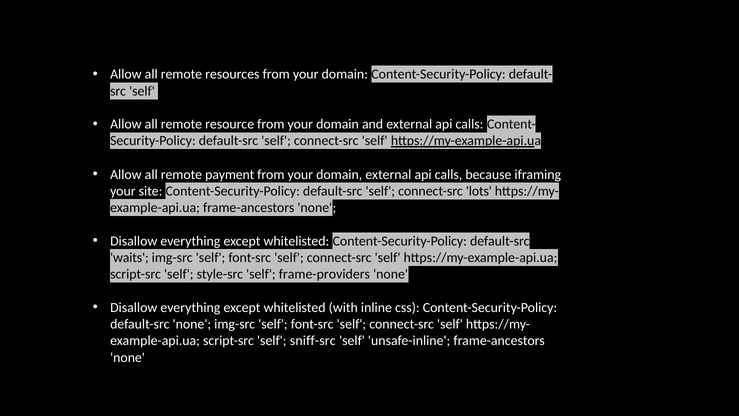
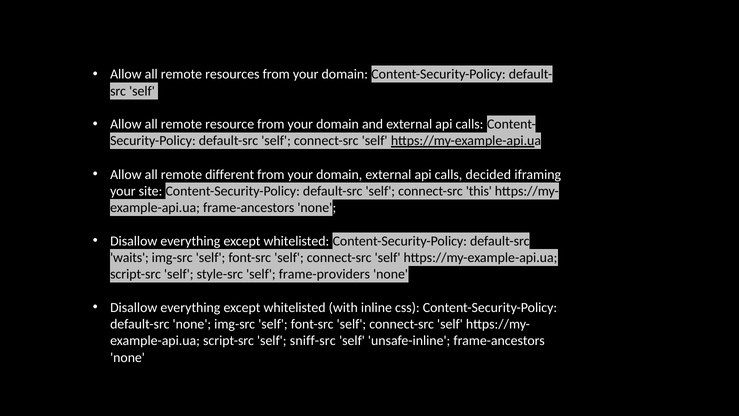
payment: payment -> different
because: because -> decided
lots: lots -> this
